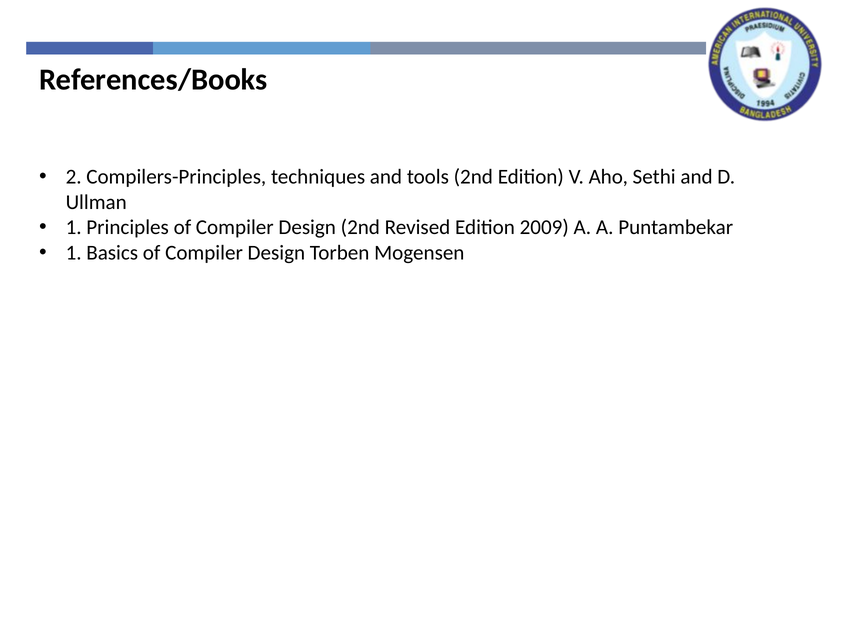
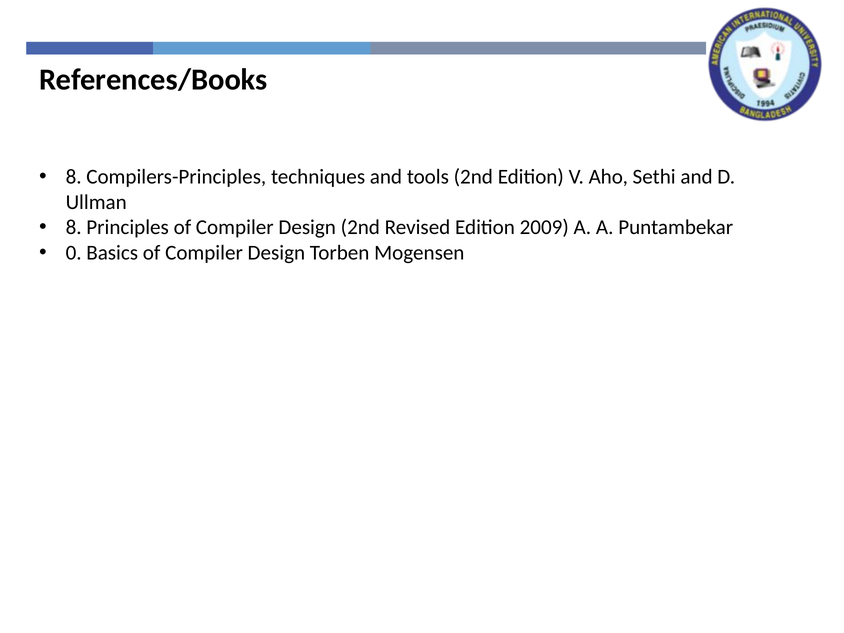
2 at (74, 177): 2 -> 8
1 at (74, 227): 1 -> 8
1 at (74, 253): 1 -> 0
